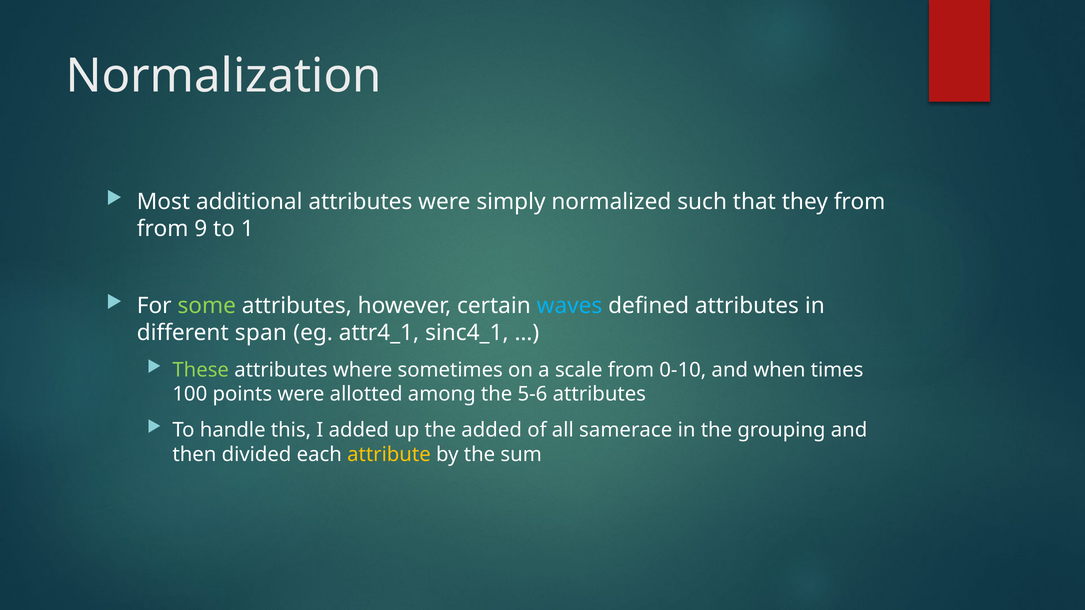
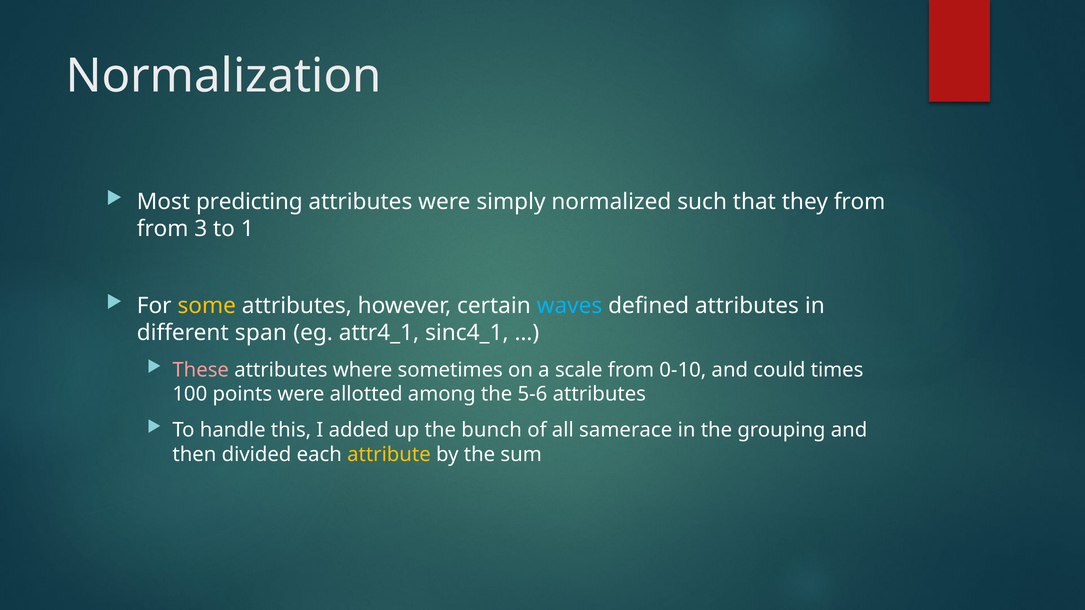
additional: additional -> predicting
9: 9 -> 3
some colour: light green -> yellow
These colour: light green -> pink
when: when -> could
the added: added -> bunch
